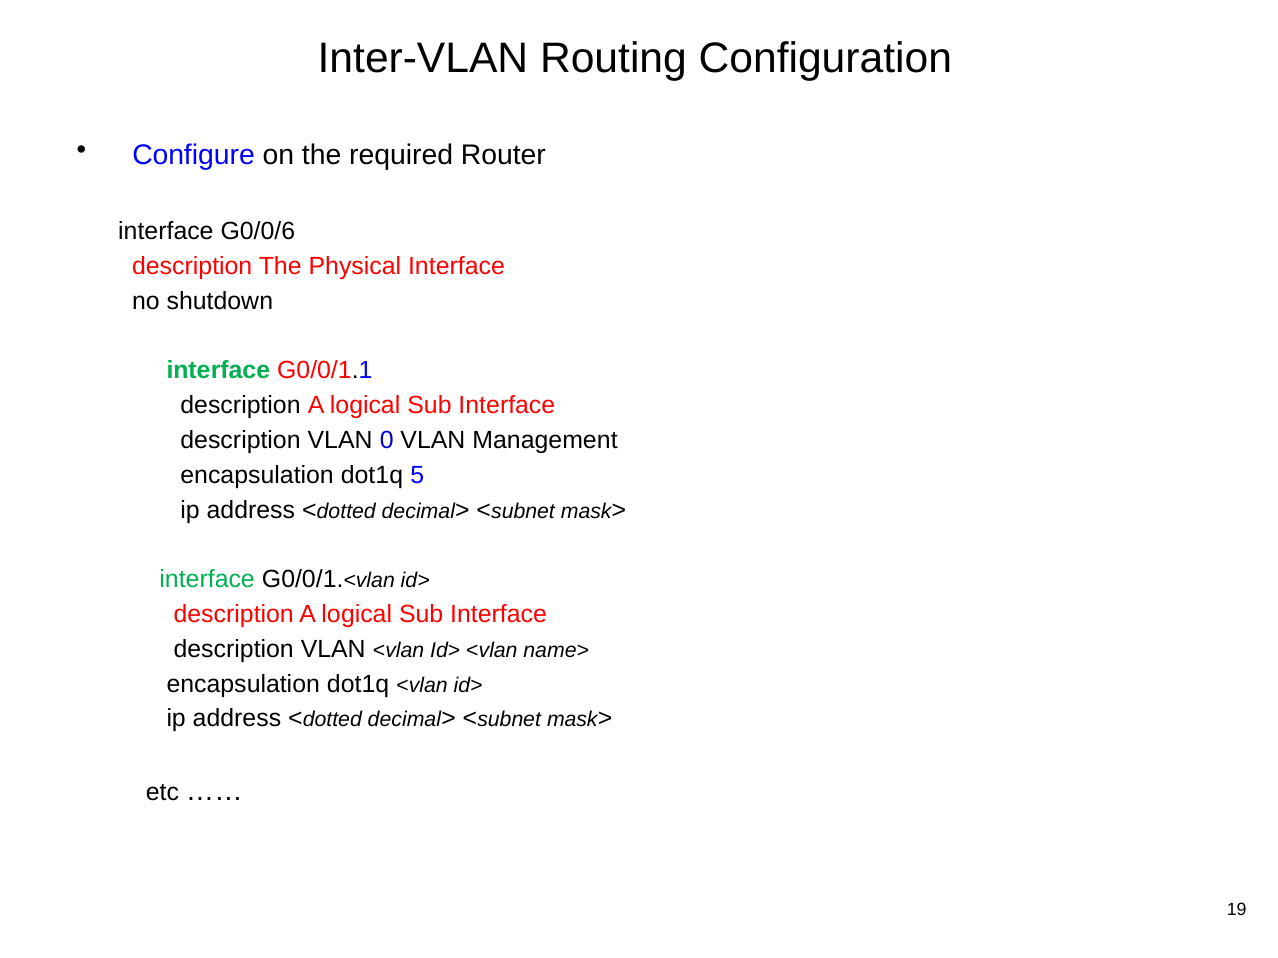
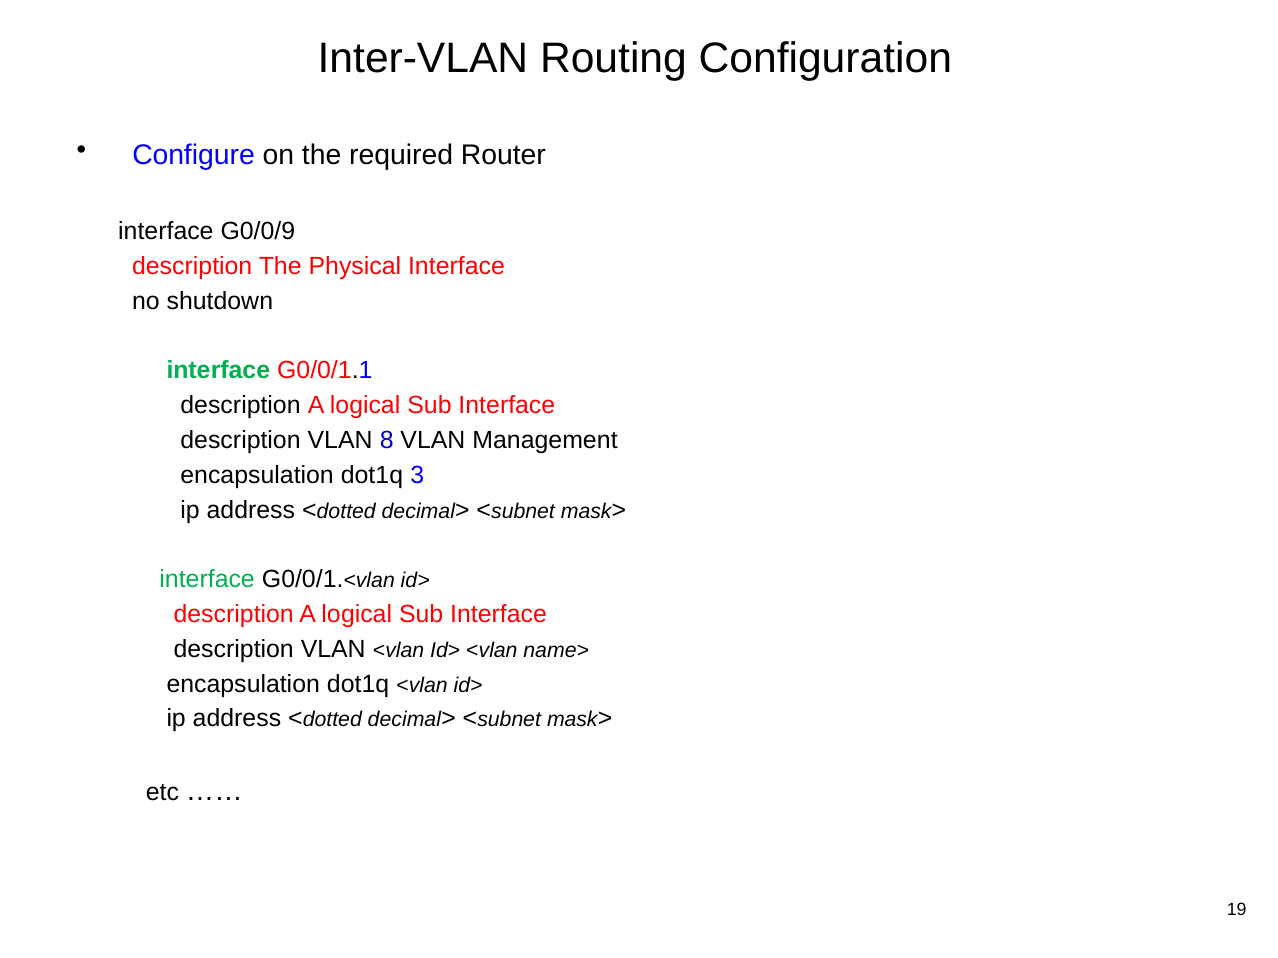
G0/0/6: G0/0/6 -> G0/0/9
0: 0 -> 8
5: 5 -> 3
